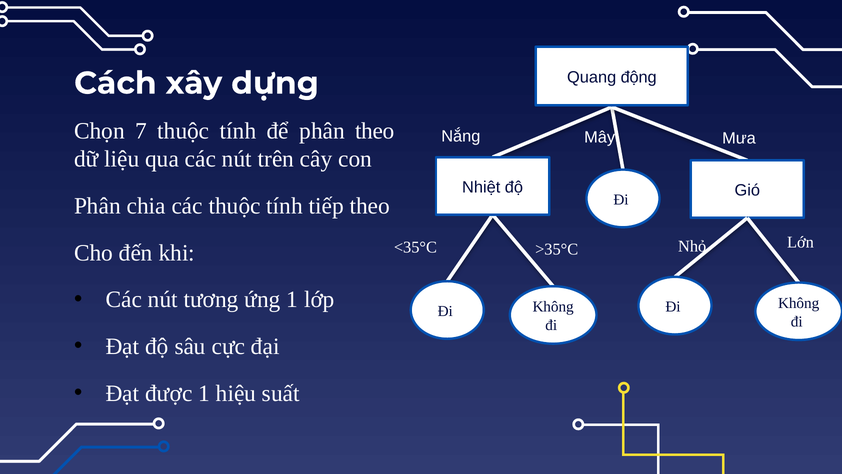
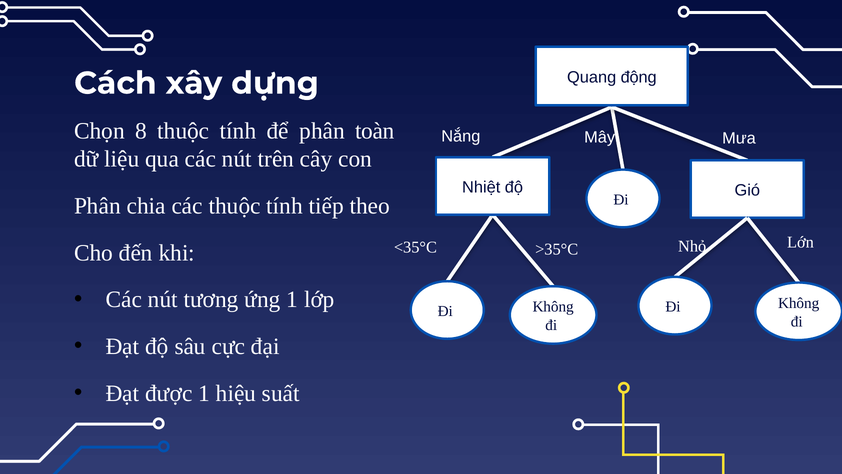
7: 7 -> 8
phân theo: theo -> toàn
